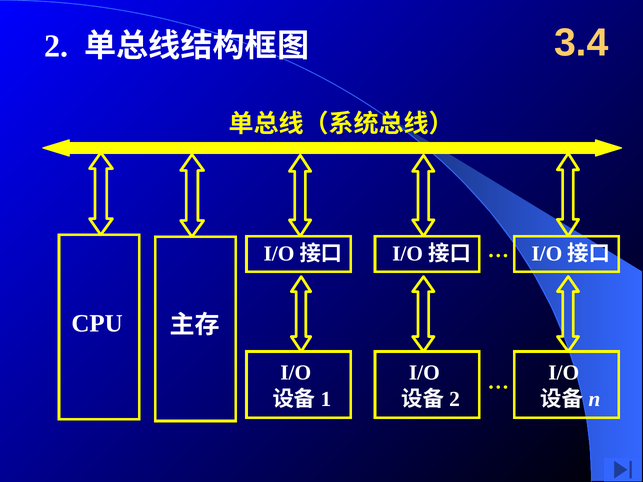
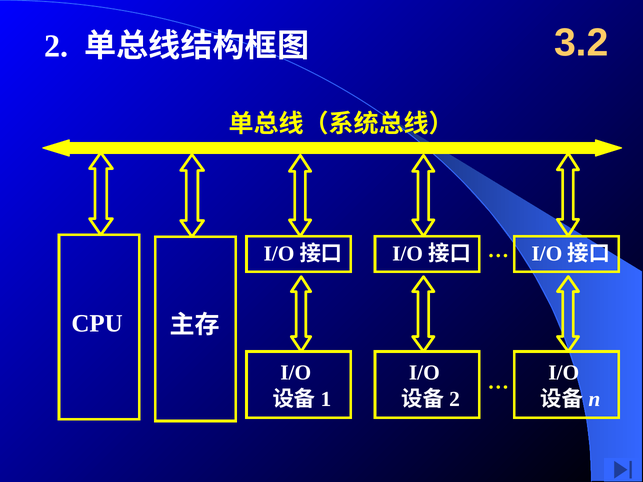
3.4: 3.4 -> 3.2
